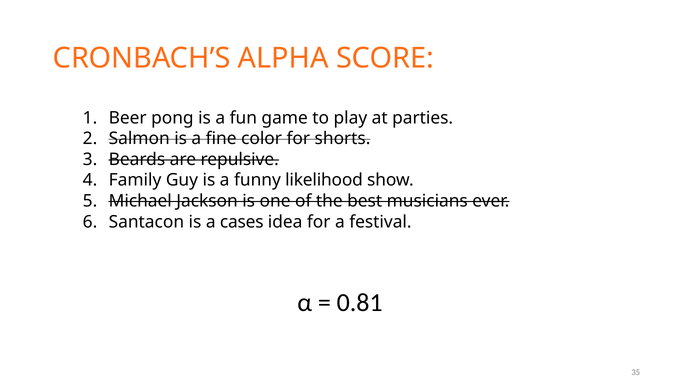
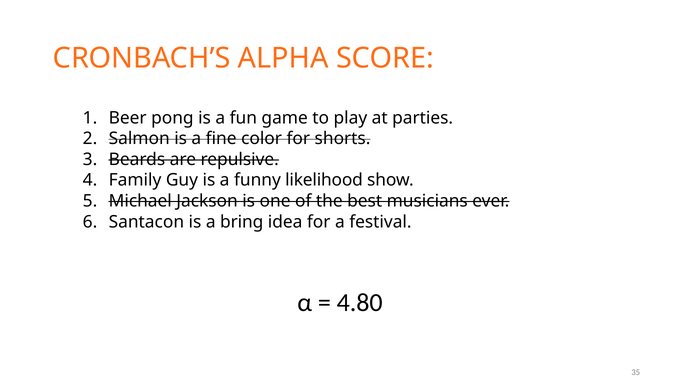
cases: cases -> bring
0.81: 0.81 -> 4.80
